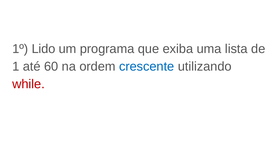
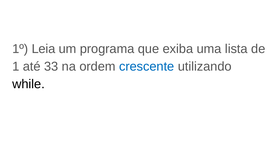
Lido: Lido -> Leia
60: 60 -> 33
while colour: red -> black
